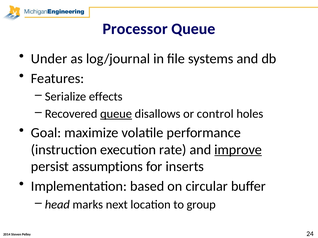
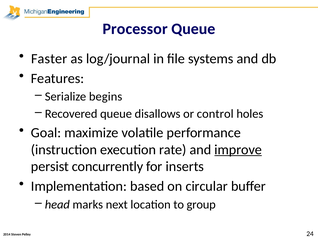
Under: Under -> Faster
effects: effects -> begins
queue at (116, 114) underline: present -> none
assumptions: assumptions -> concurrently
